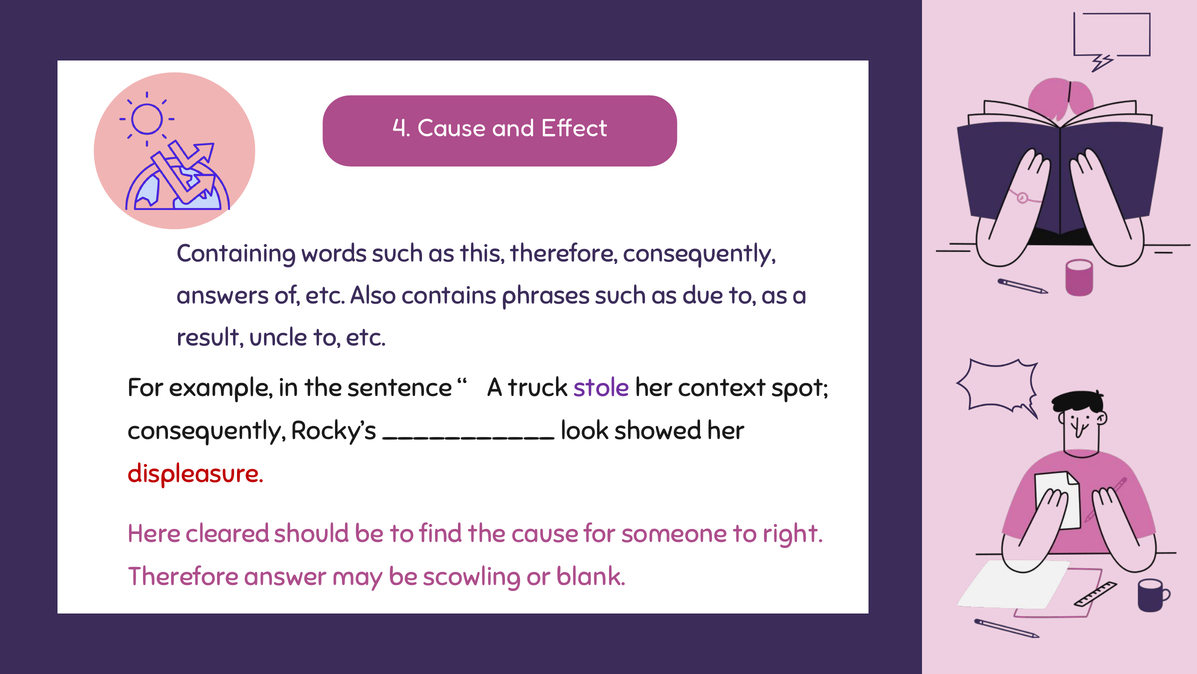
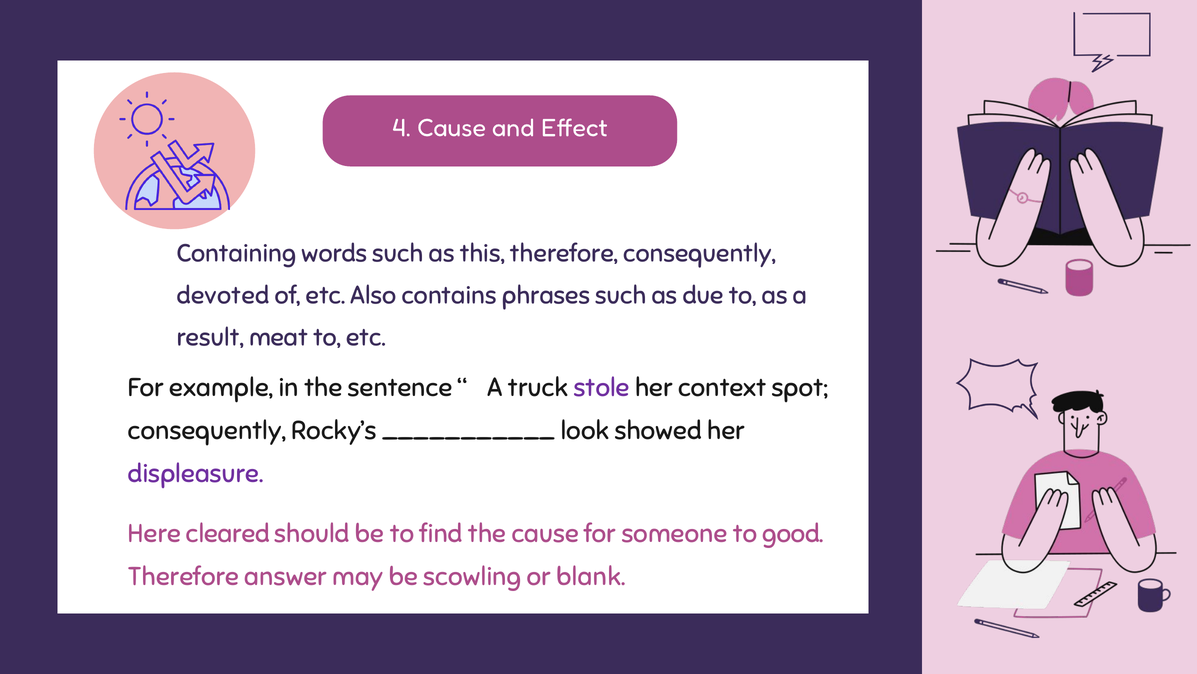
answers: answers -> devoted
uncle: uncle -> meat
displeasure colour: red -> purple
right: right -> good
